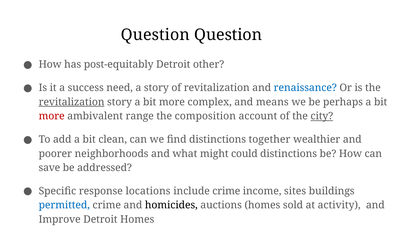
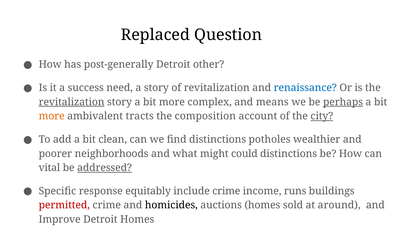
Question at (155, 35): Question -> Replaced
post-equitably: post-equitably -> post-generally
perhaps underline: none -> present
more at (52, 116) colour: red -> orange
range: range -> tracts
together: together -> potholes
save: save -> vital
addressed underline: none -> present
locations: locations -> equitably
sites: sites -> runs
permitted colour: blue -> red
activity: activity -> around
